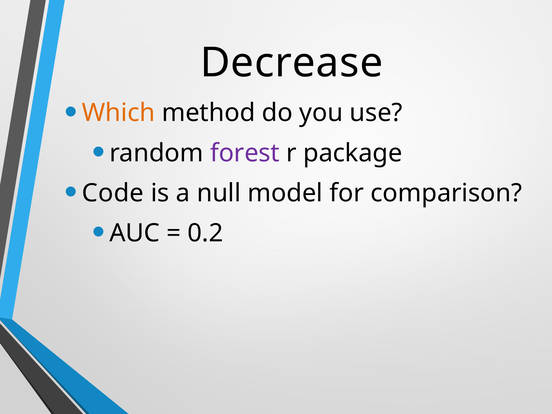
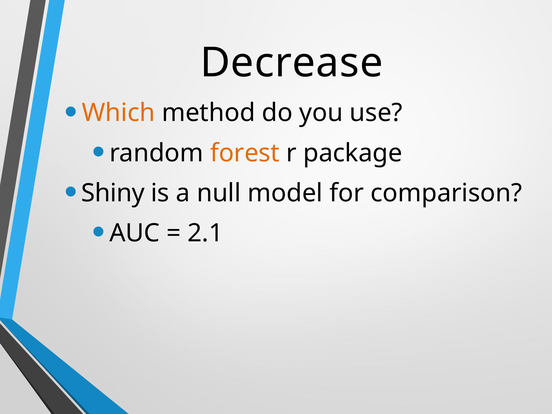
forest colour: purple -> orange
Code: Code -> Shiny
0.2: 0.2 -> 2.1
